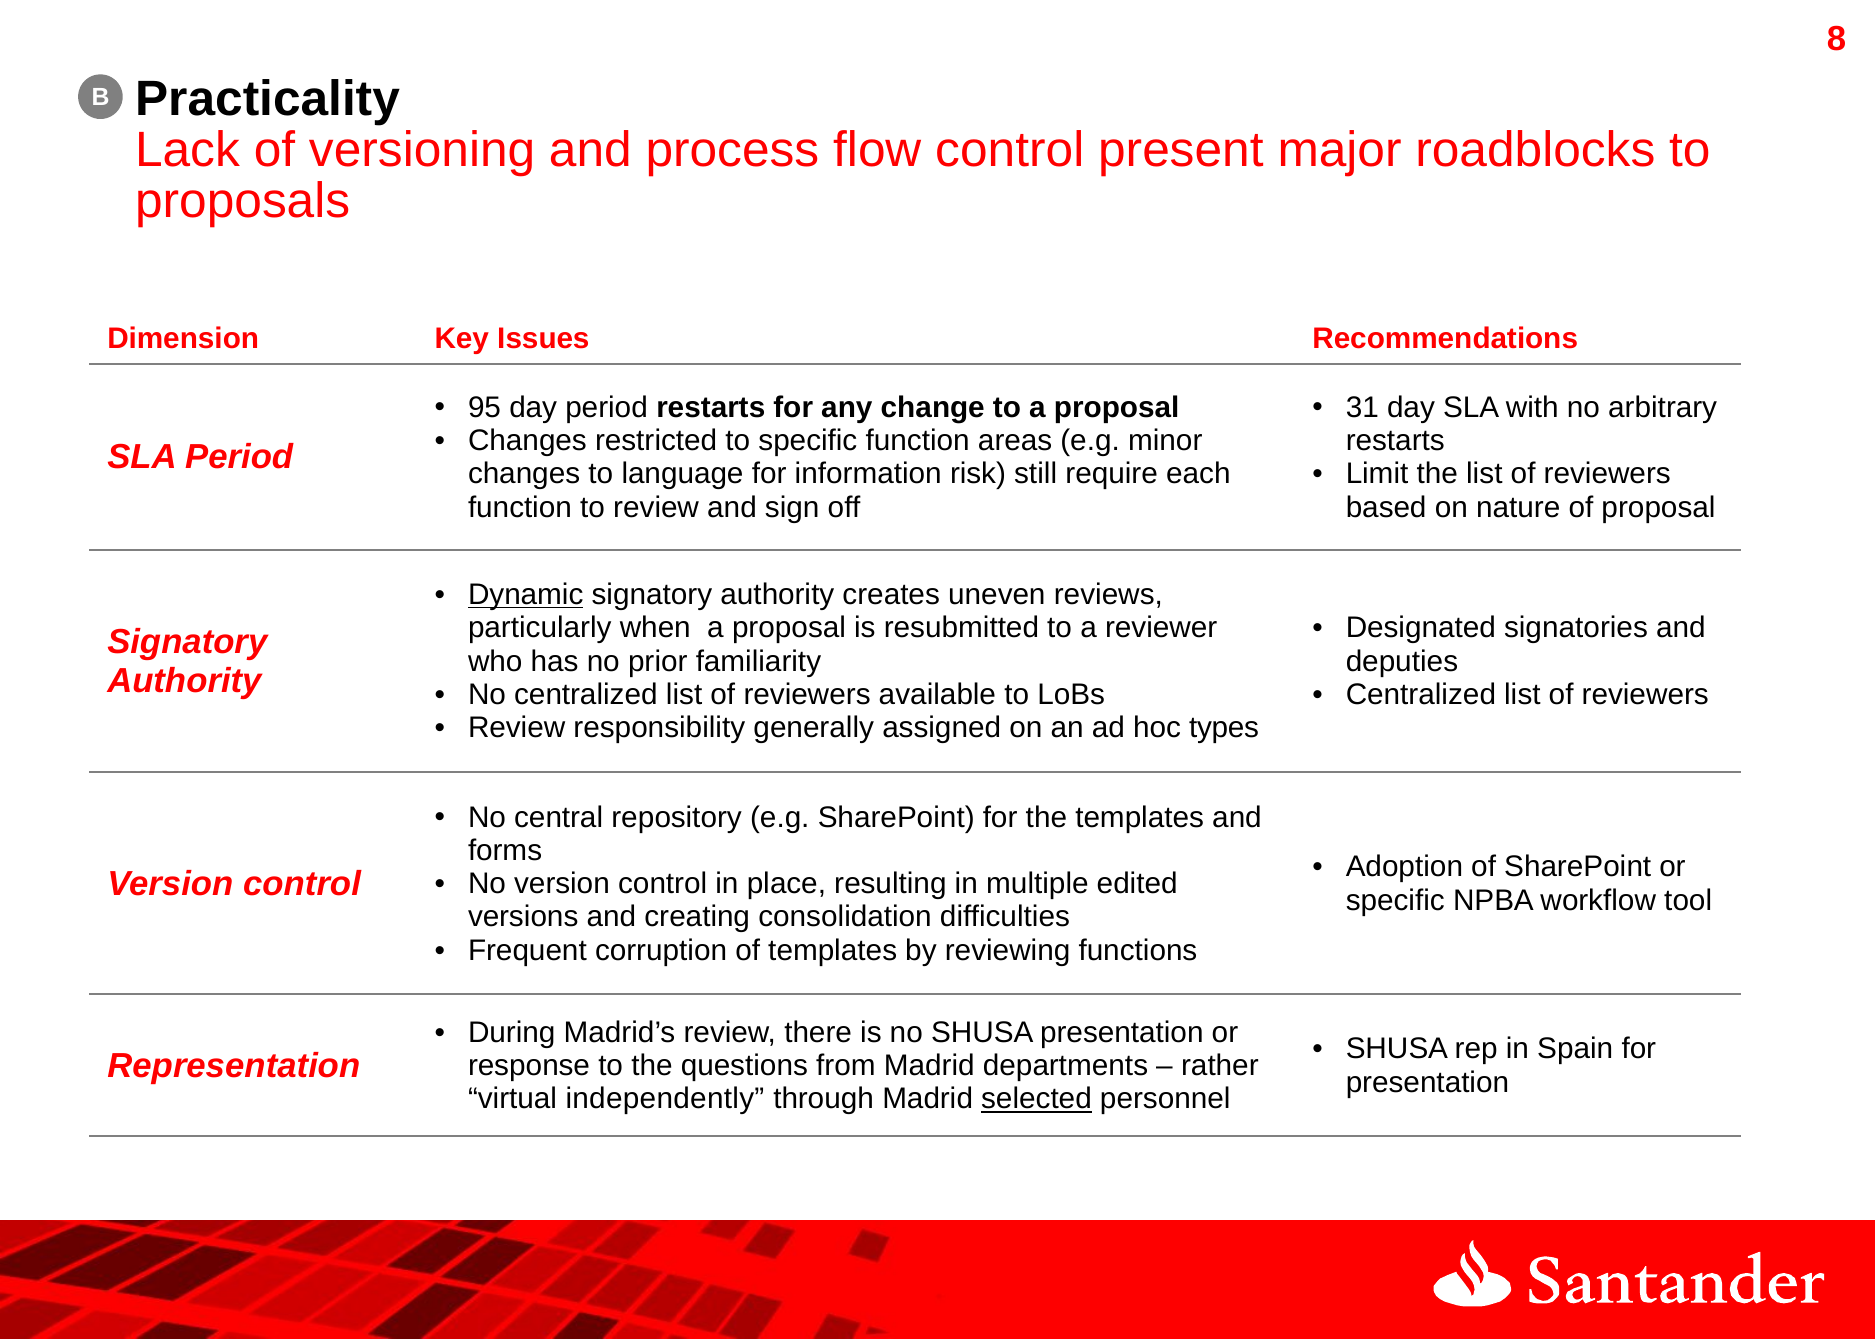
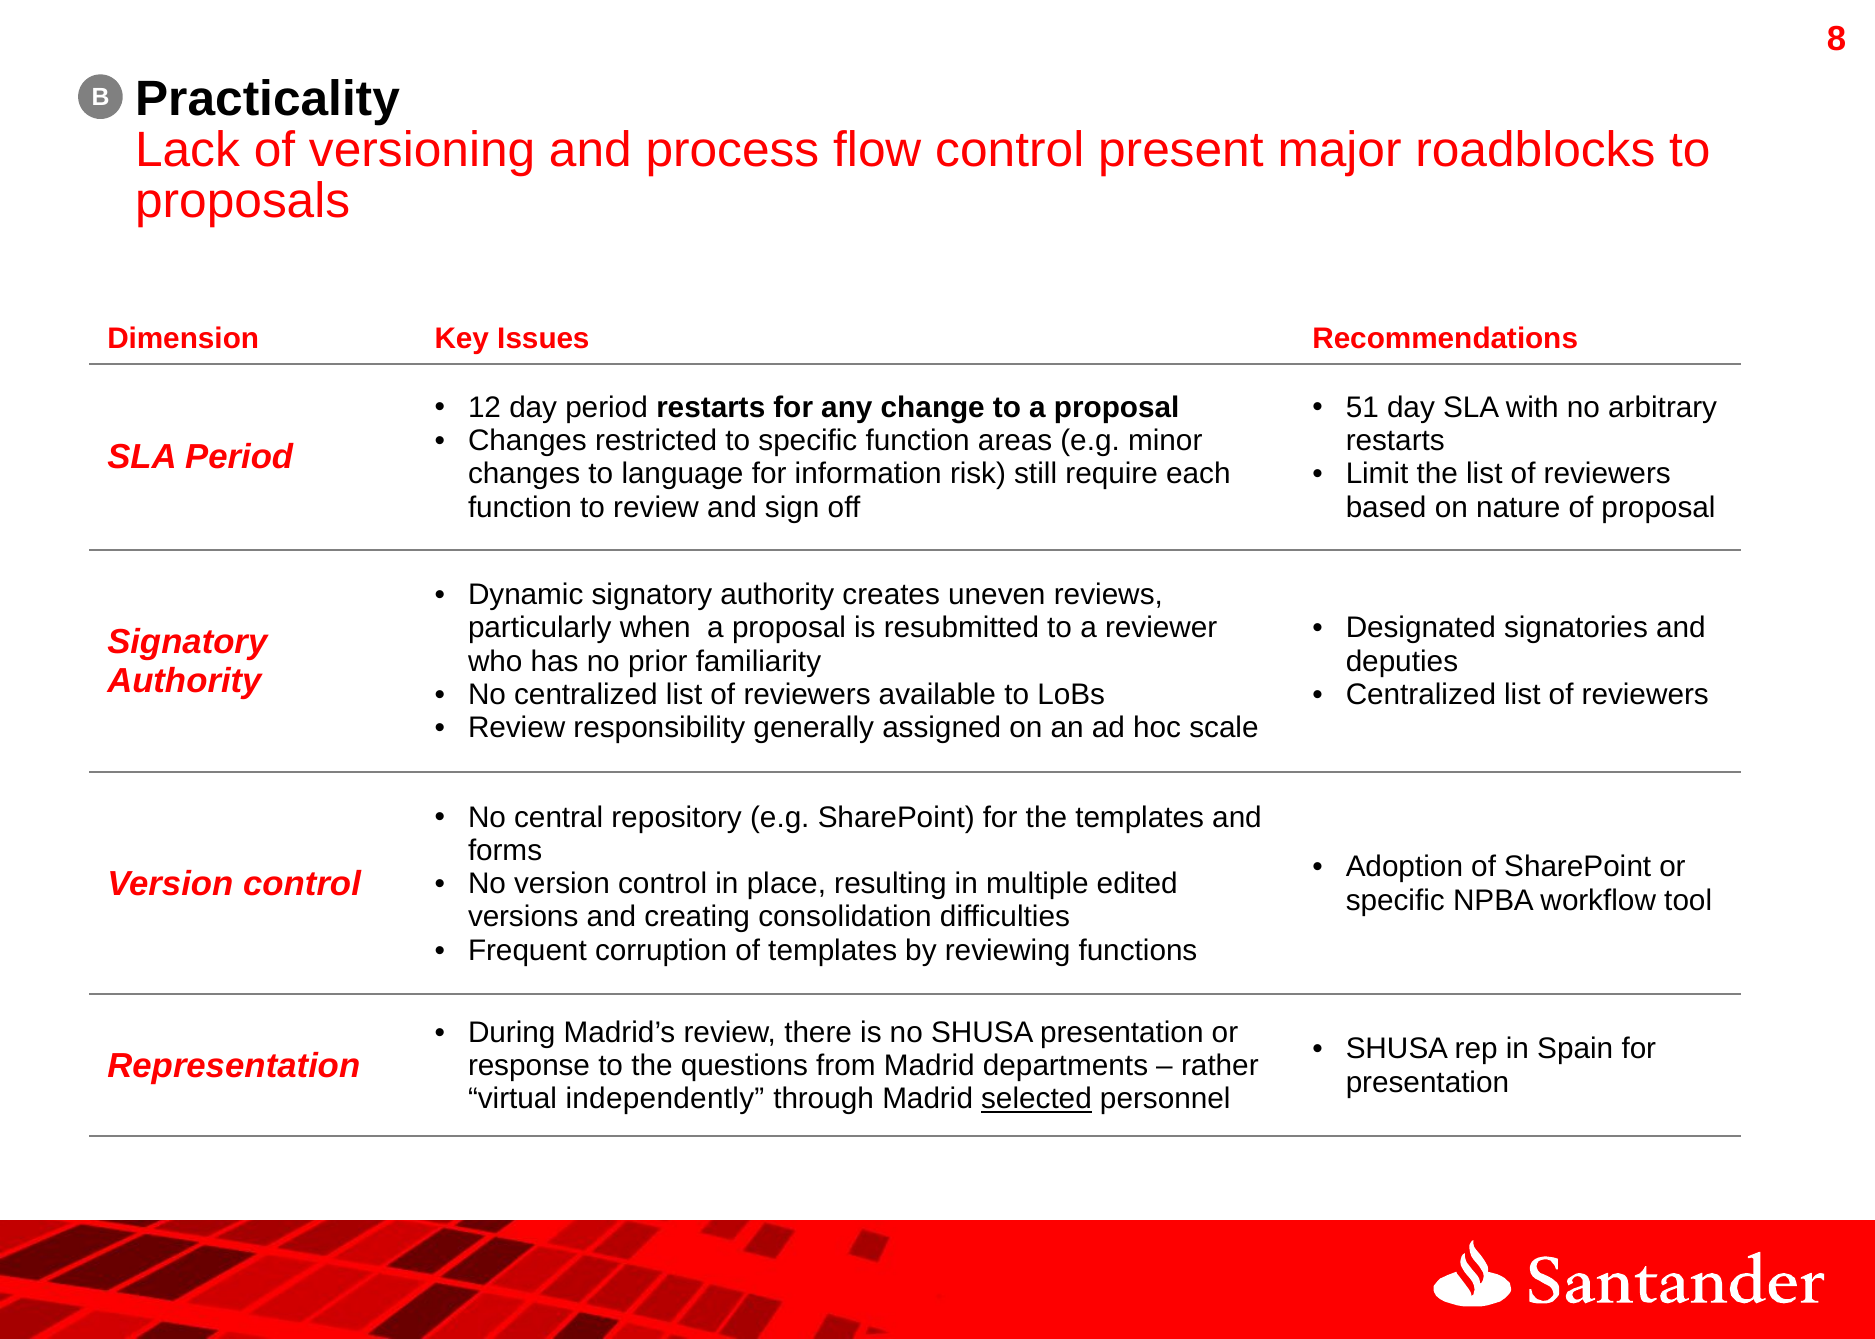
95: 95 -> 12
31: 31 -> 51
Dynamic underline: present -> none
types: types -> scale
